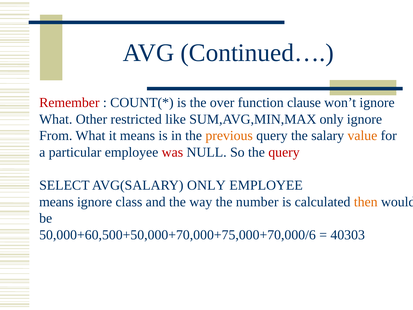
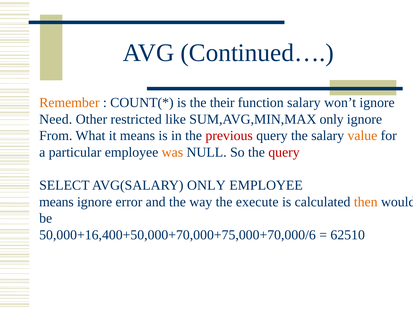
Remember colour: red -> orange
over: over -> their
function clause: clause -> salary
What at (56, 119): What -> Need
previous colour: orange -> red
was colour: red -> orange
class: class -> error
number: number -> execute
50,000+60,500+50,000+70,000+75,000+70,000/6: 50,000+60,500+50,000+70,000+75,000+70,000/6 -> 50,000+16,400+50,000+70,000+75,000+70,000/6
40303: 40303 -> 62510
